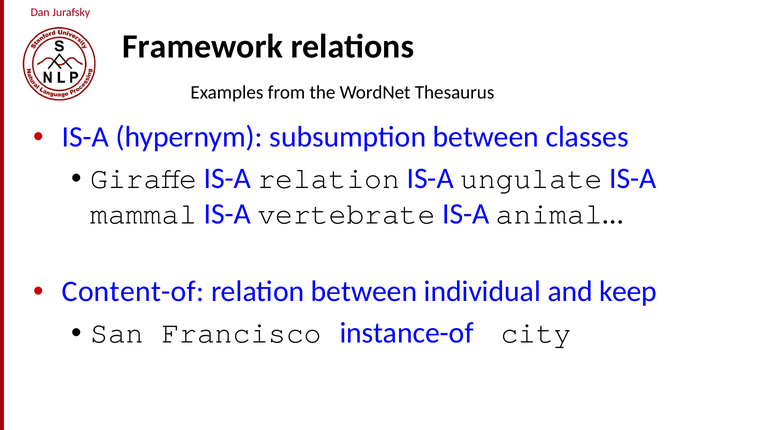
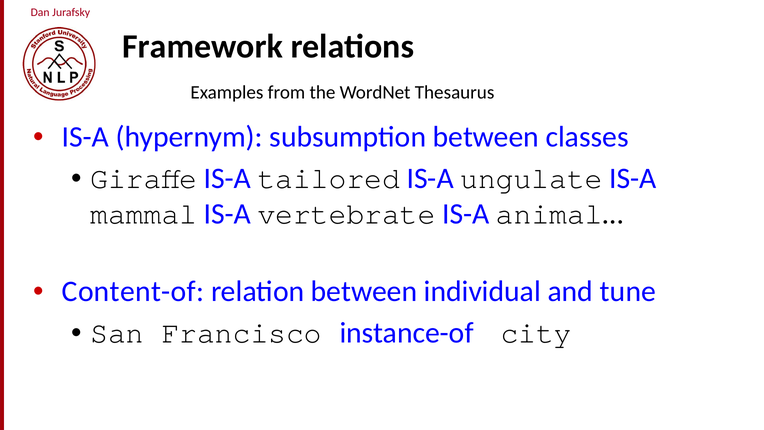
IS-A relation: relation -> tailored
keep: keep -> tune
